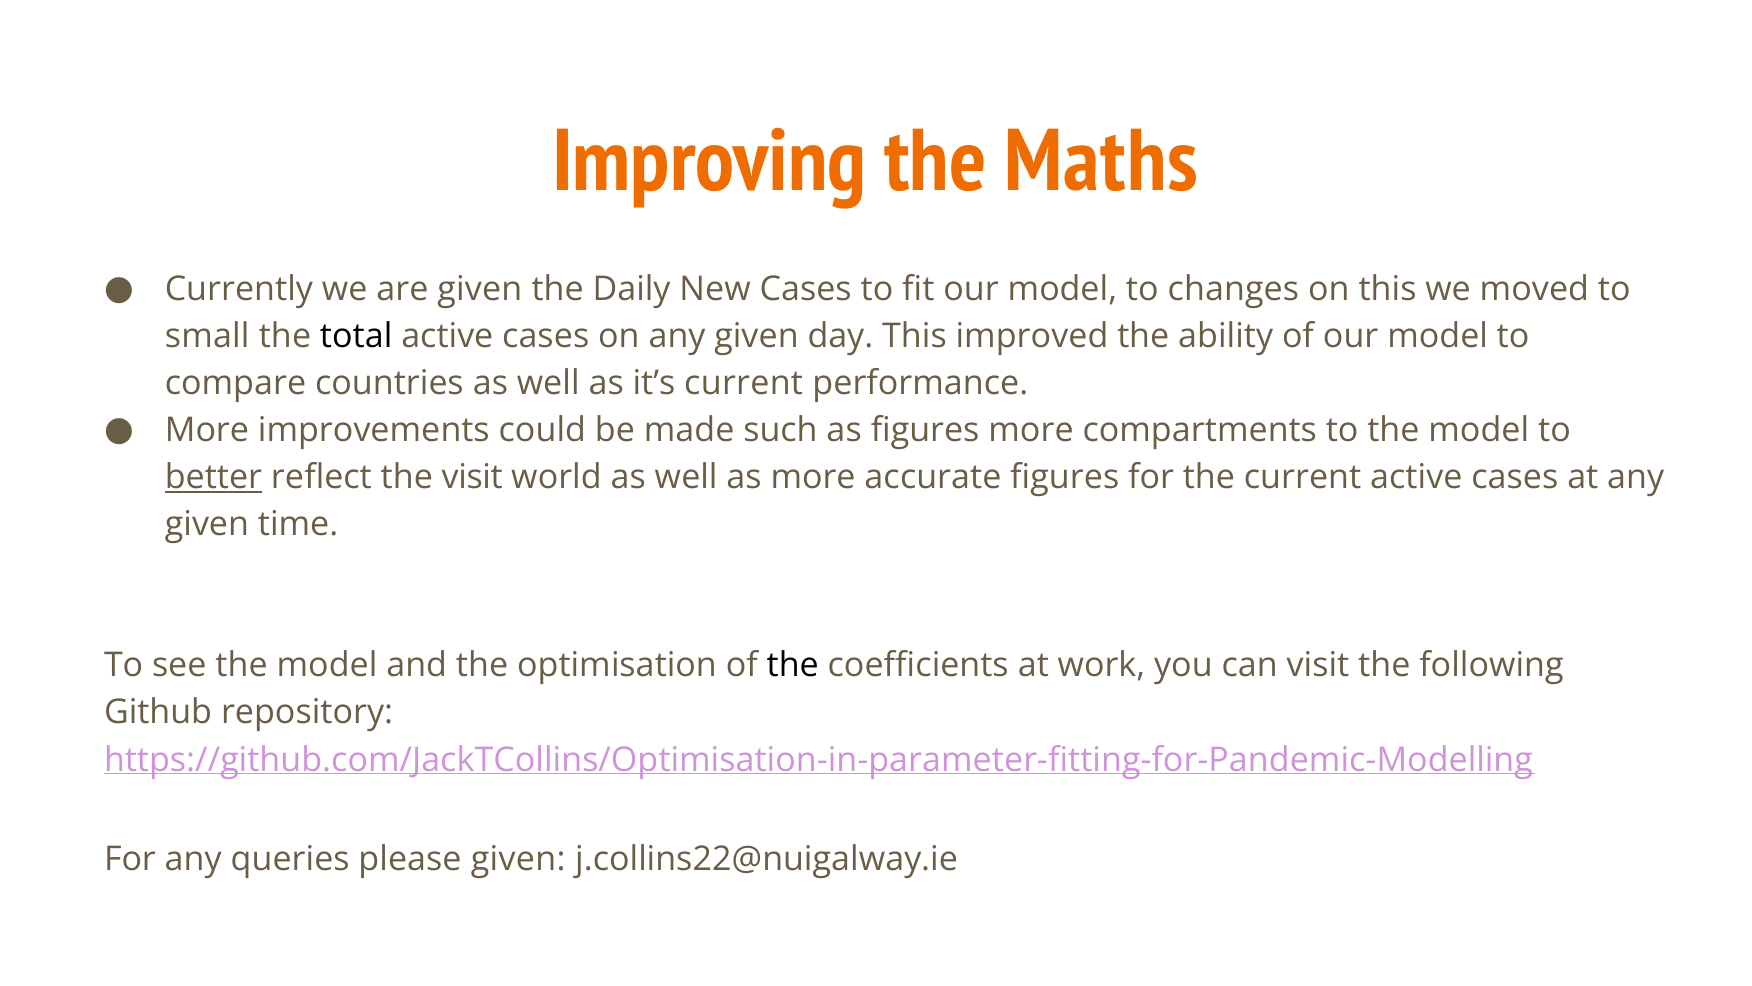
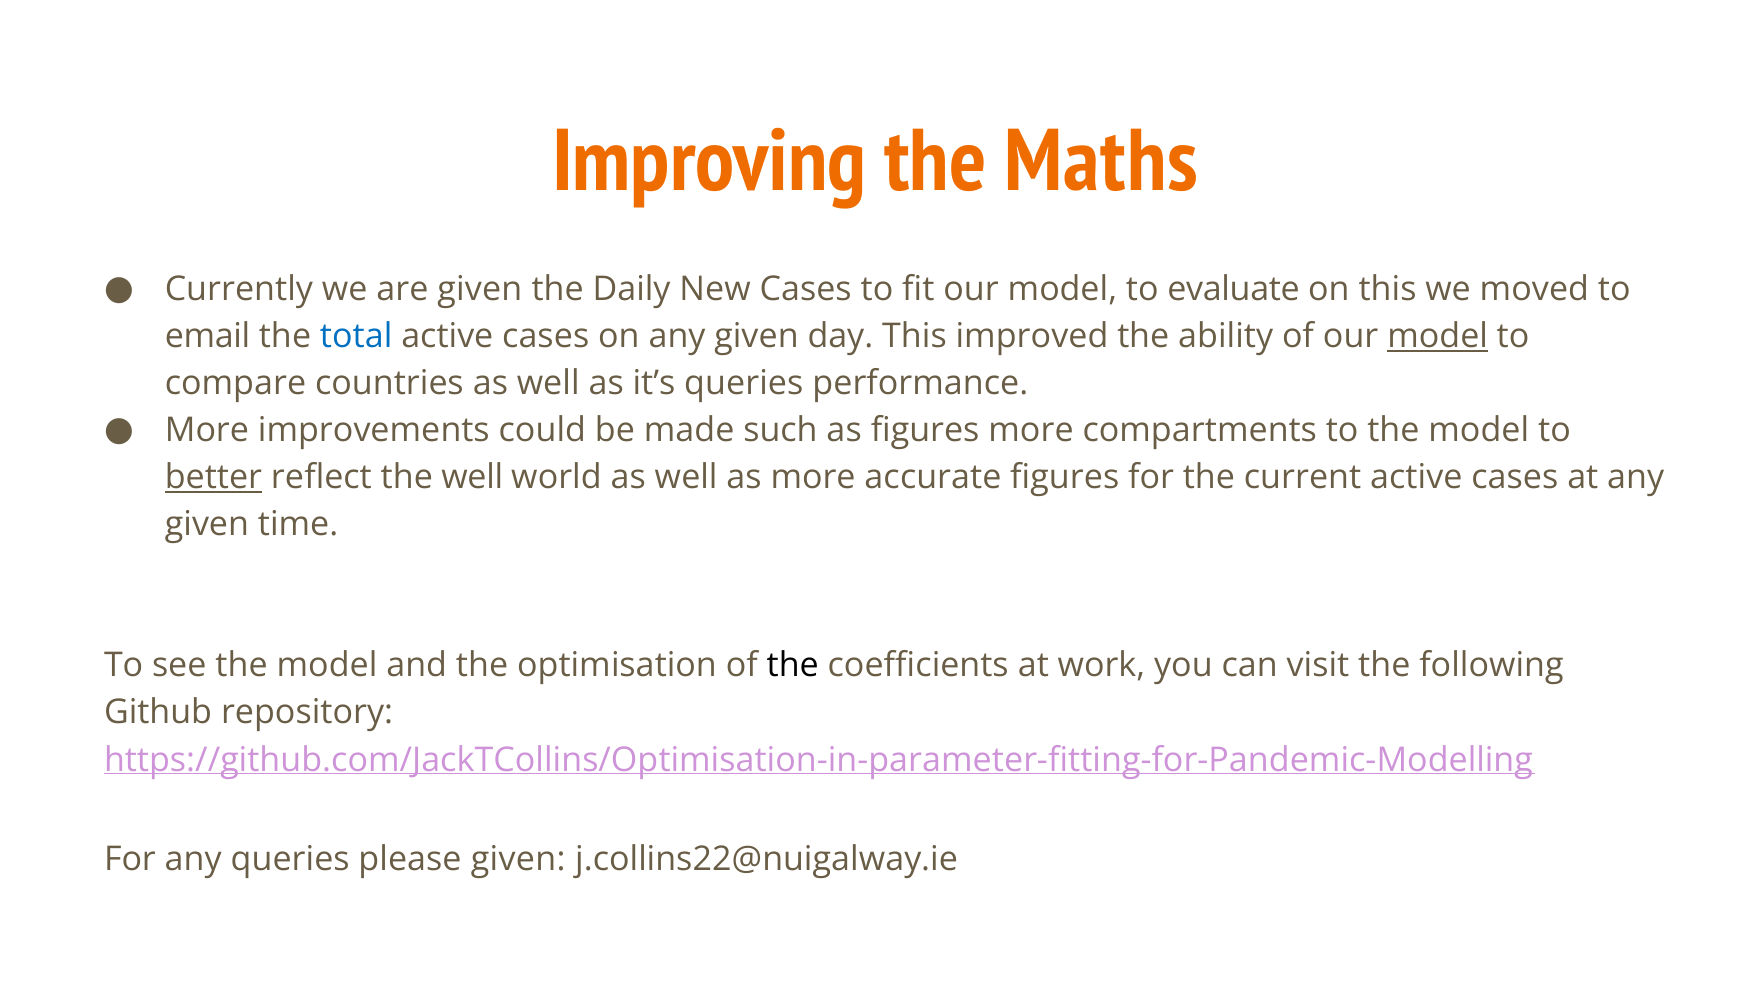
changes: changes -> evaluate
small: small -> email
total colour: black -> blue
model at (1438, 336) underline: none -> present
it’s current: current -> queries
the visit: visit -> well
